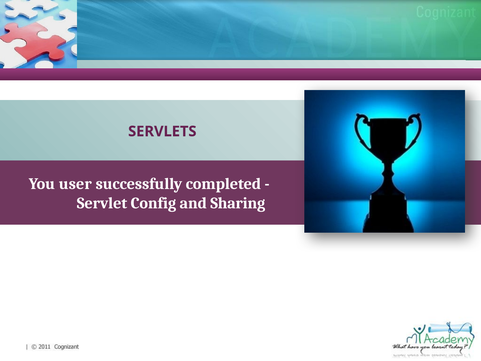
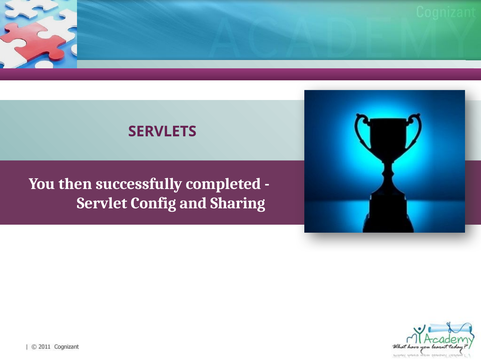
user: user -> then
